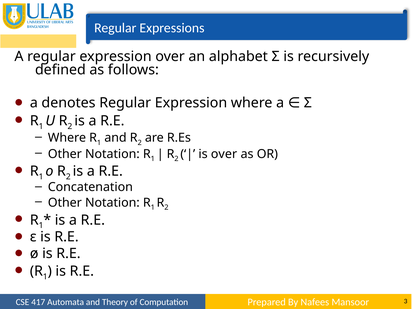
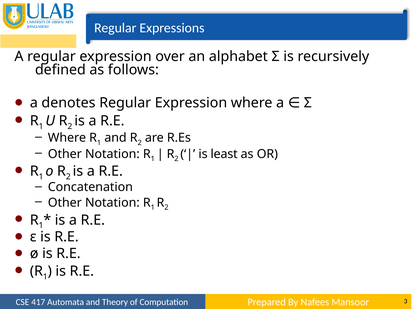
is over: over -> least
